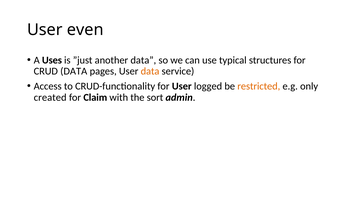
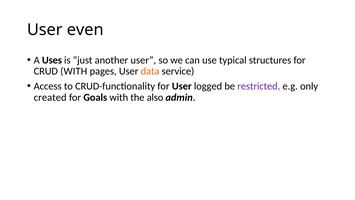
another data: data -> user
CRUD DATA: DATA -> WITH
restricted colour: orange -> purple
Claim: Claim -> Goals
sort: sort -> also
